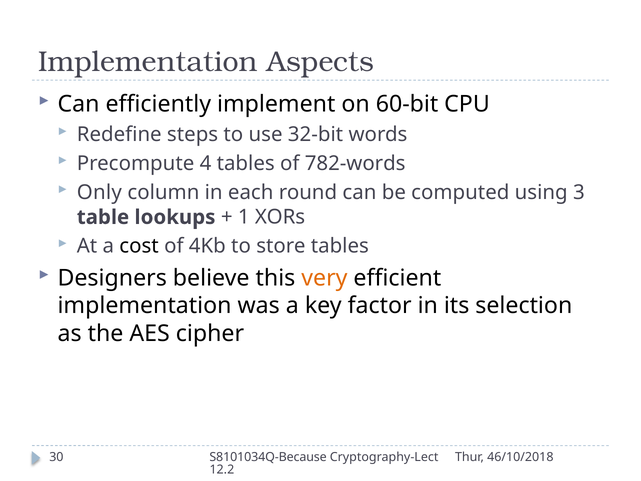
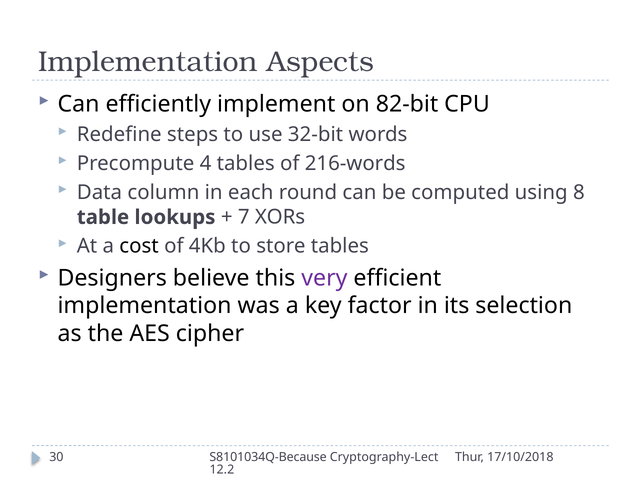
60-bit: 60-bit -> 82-bit
782-words: 782-words -> 216-words
Only: Only -> Data
3: 3 -> 8
1: 1 -> 7
very colour: orange -> purple
46/10/2018: 46/10/2018 -> 17/10/2018
